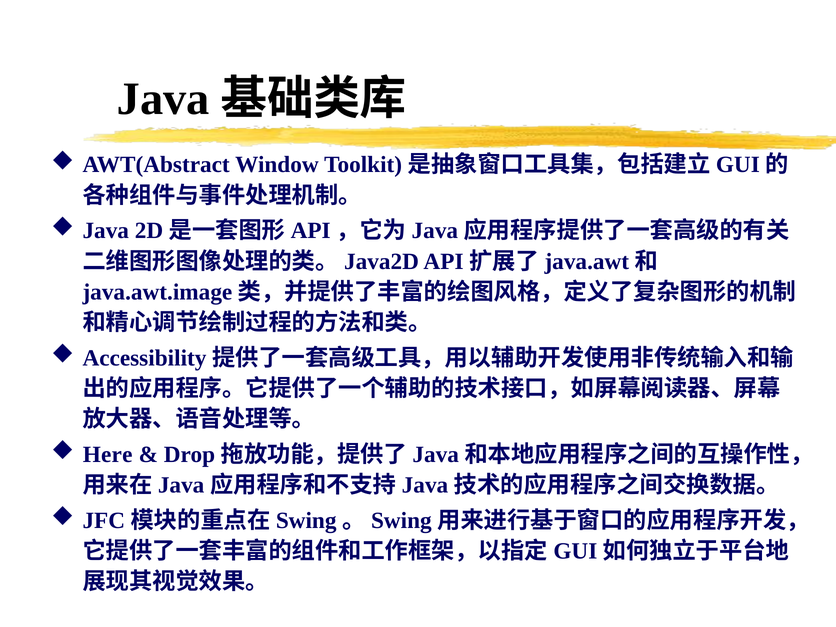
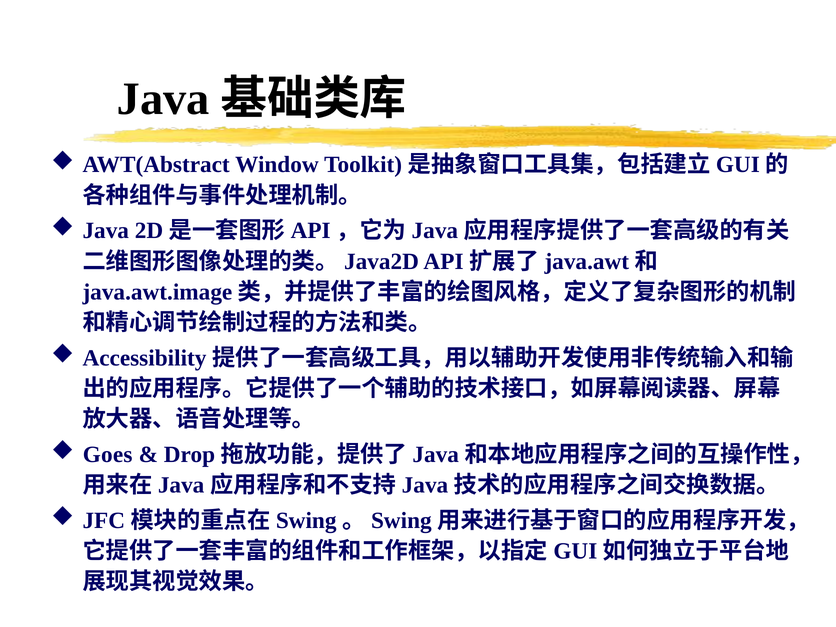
Here: Here -> Goes
